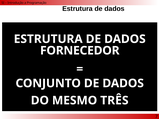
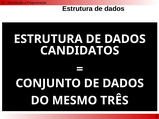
FORNECEDOR: FORNECEDOR -> CANDIDATOS
